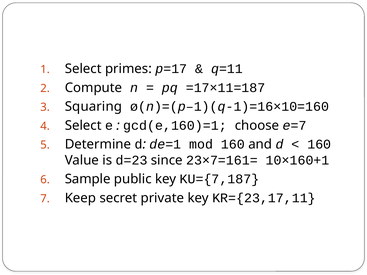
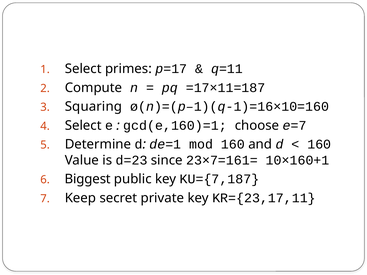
Sample: Sample -> Biggest
